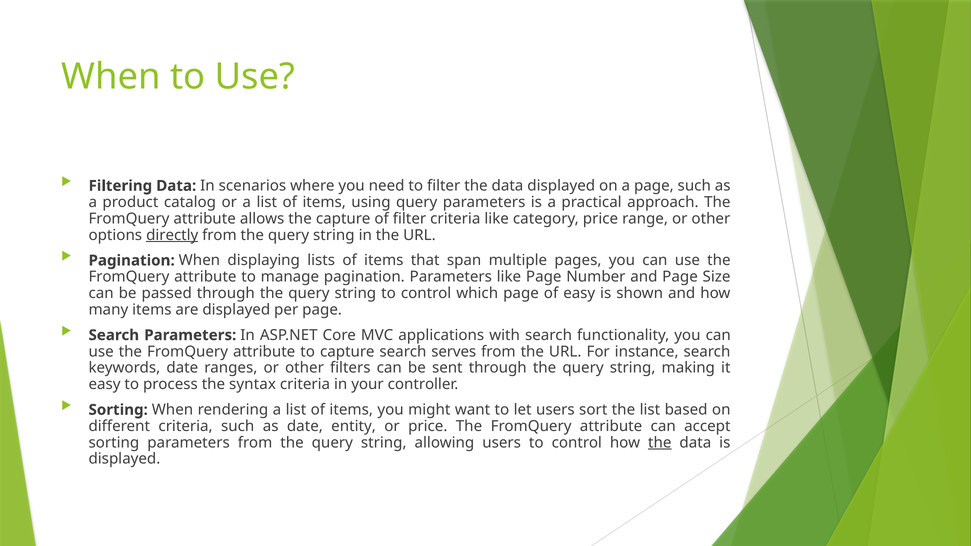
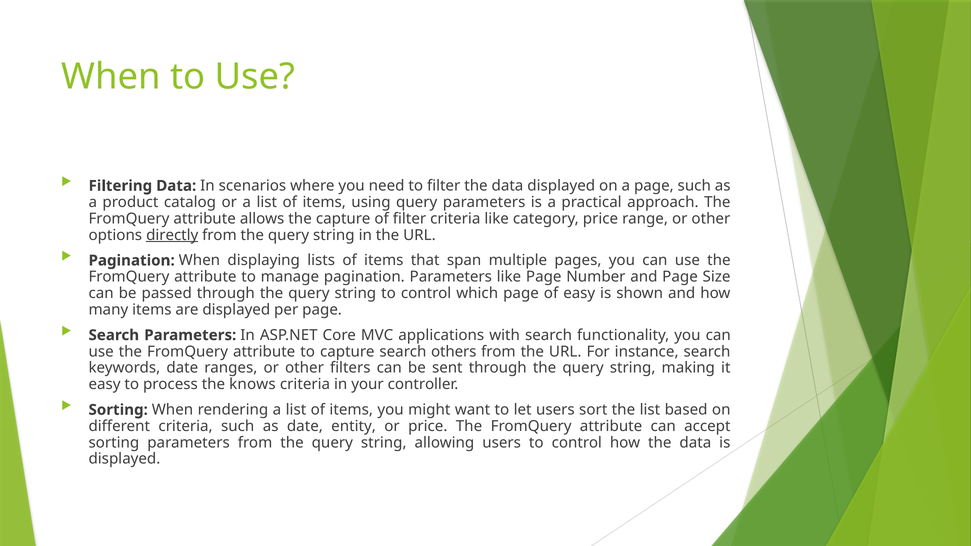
serves: serves -> others
syntax: syntax -> knows
the at (660, 443) underline: present -> none
